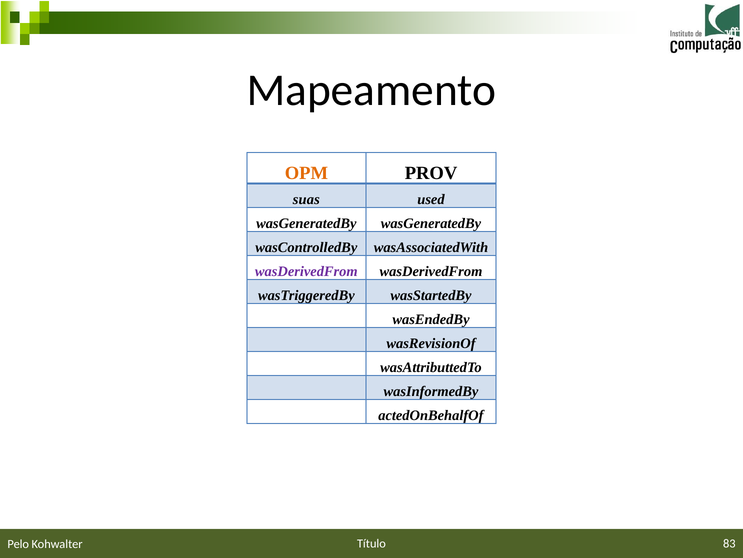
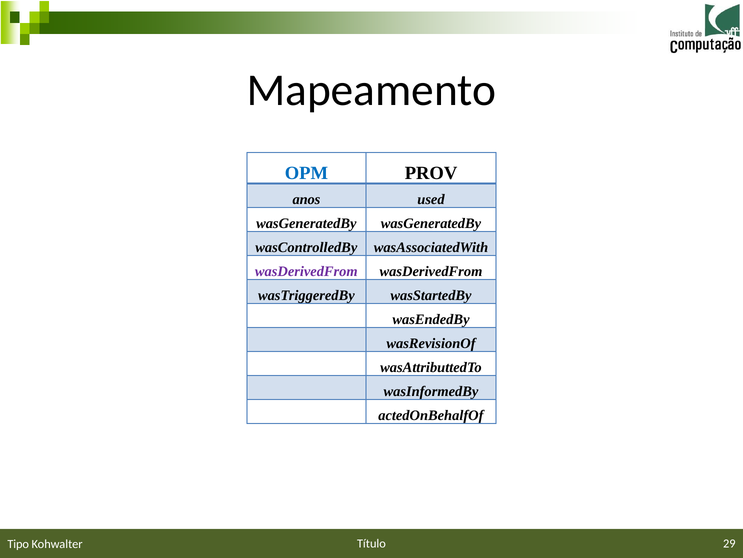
OPM colour: orange -> blue
suas: suas -> anos
83: 83 -> 29
Pelo: Pelo -> Tipo
